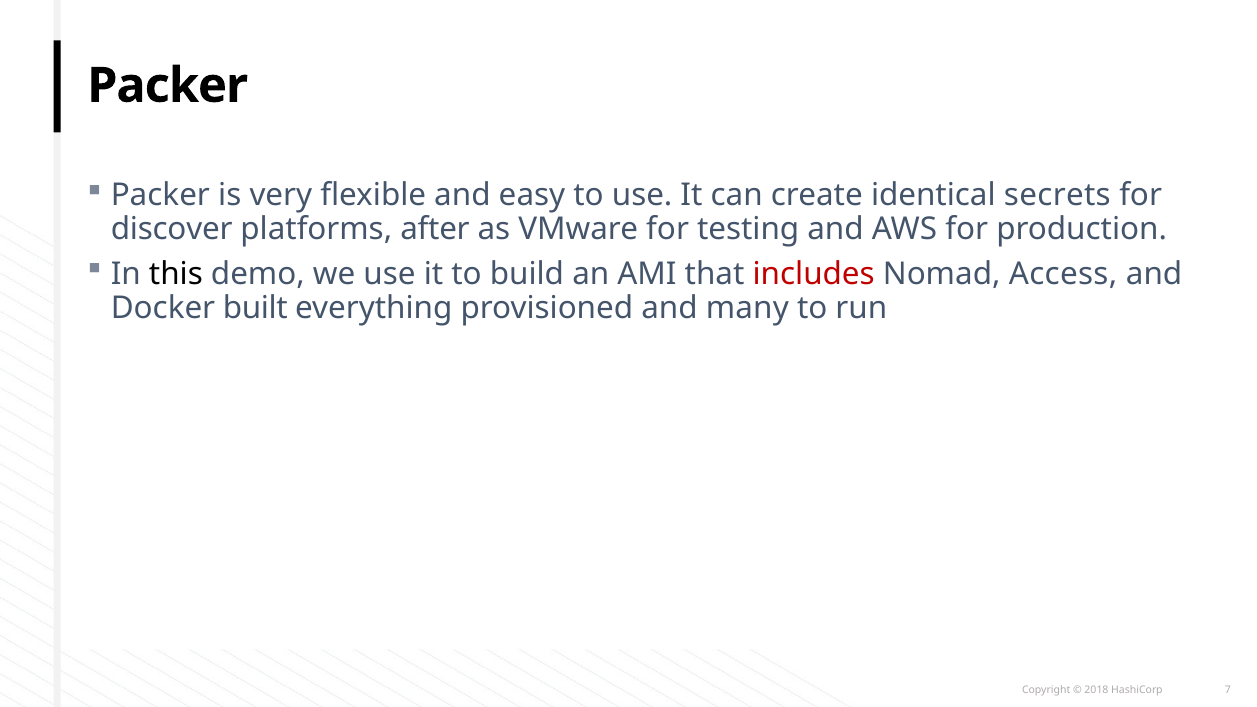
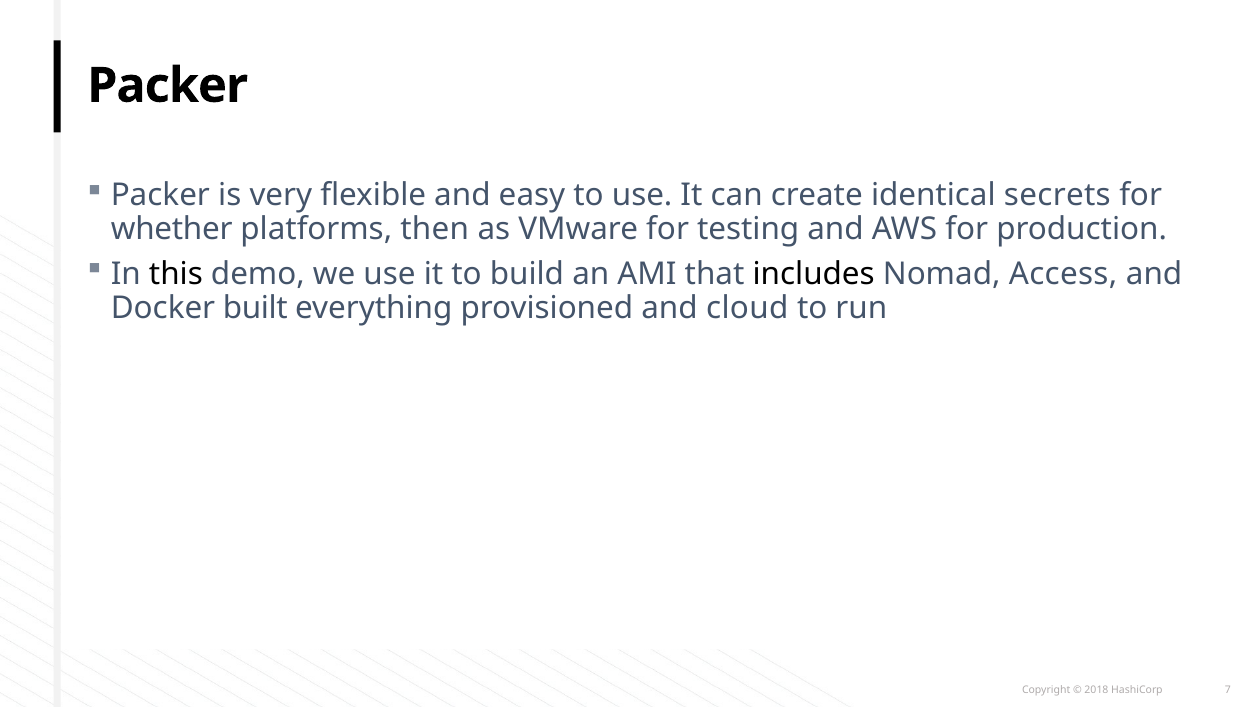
discover: discover -> whether
after: after -> then
includes colour: red -> black
many: many -> cloud
